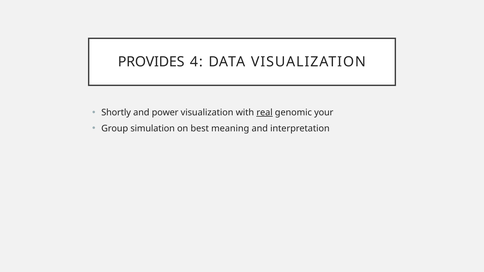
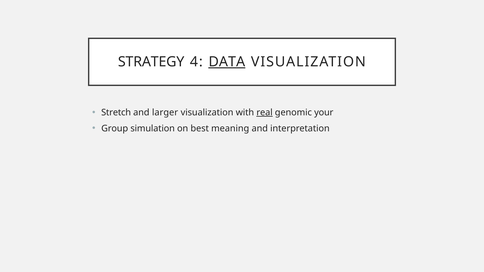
PROVIDES: PROVIDES -> STRATEGY
DATA underline: none -> present
Shortly: Shortly -> Stretch
power: power -> larger
